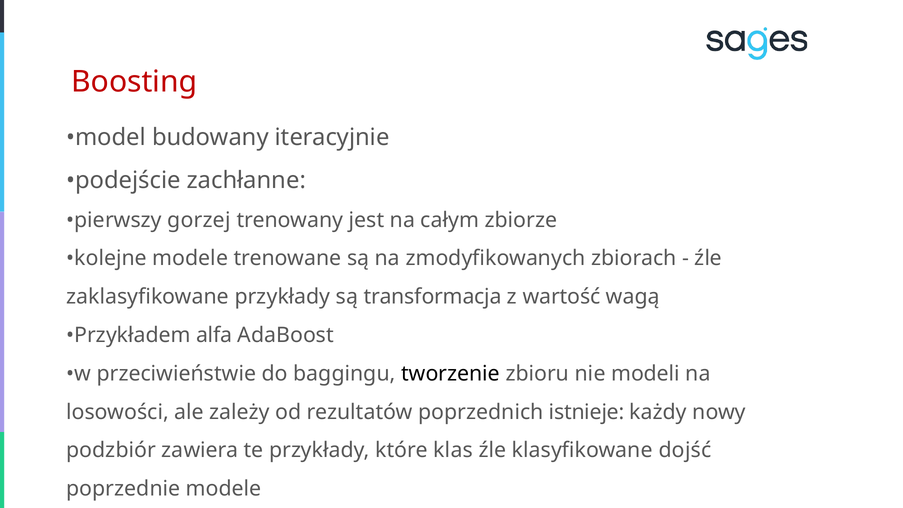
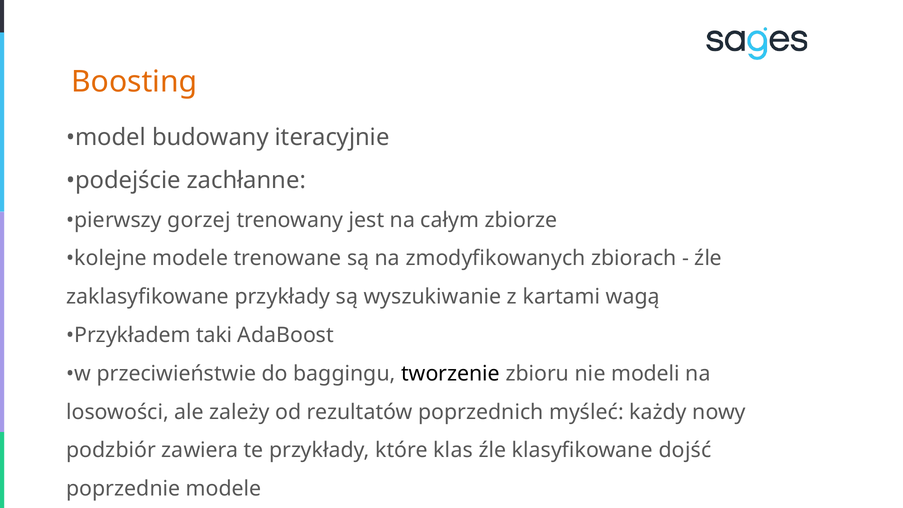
Boosting colour: red -> orange
transformacja: transformacja -> wyszukiwanie
wartość: wartość -> kartami
alfa: alfa -> taki
istnieje: istnieje -> myśleć
